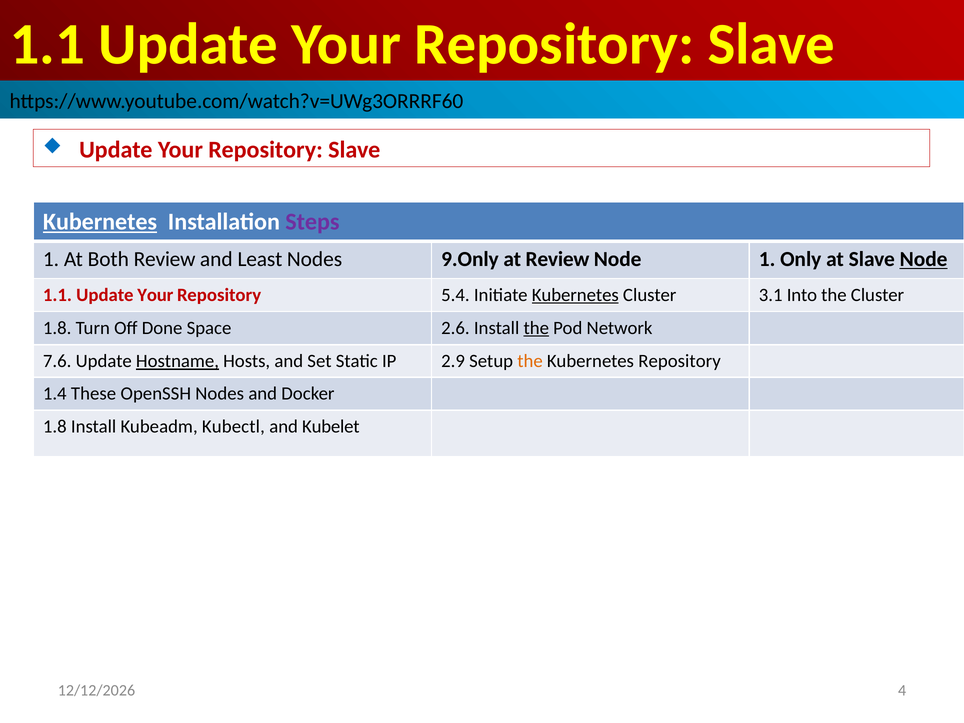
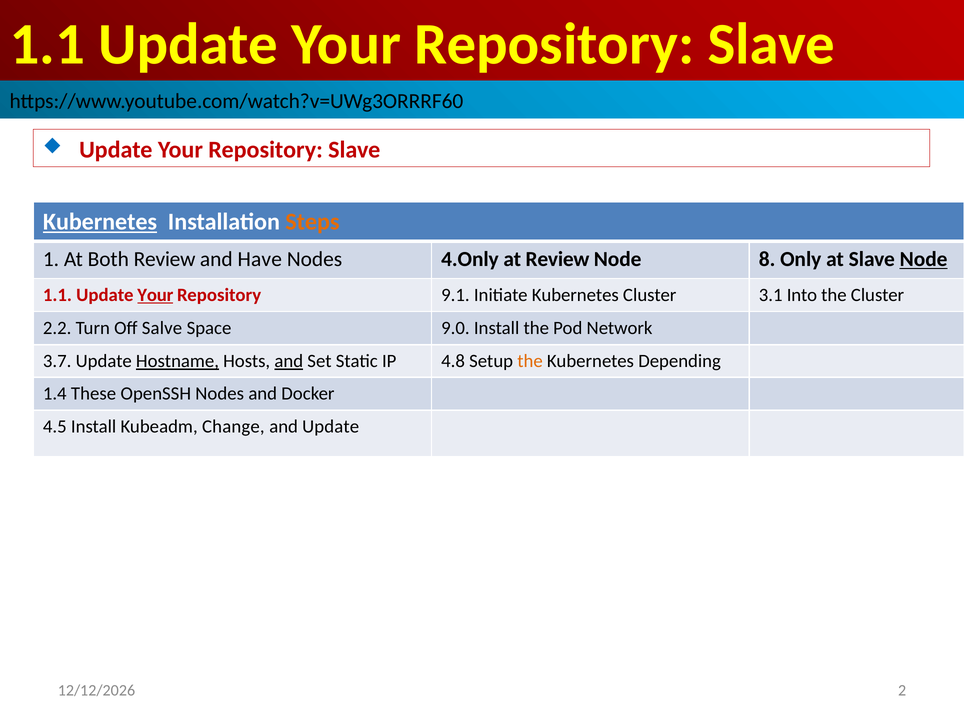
Steps colour: purple -> orange
Least: Least -> Have
9.Only: 9.Only -> 4.Only
Node 1: 1 -> 8
Your at (155, 295) underline: none -> present
5.4: 5.4 -> 9.1
Kubernetes at (575, 295) underline: present -> none
1.8 at (57, 328): 1.8 -> 2.2
Done: Done -> Salve
2.6: 2.6 -> 9.0
the at (536, 328) underline: present -> none
7.6: 7.6 -> 3.7
and at (289, 361) underline: none -> present
2.9: 2.9 -> 4.8
Kubernetes Repository: Repository -> Depending
1.8 at (55, 427): 1.8 -> 4.5
Kubectl: Kubectl -> Change
and Kubelet: Kubelet -> Update
4: 4 -> 2
